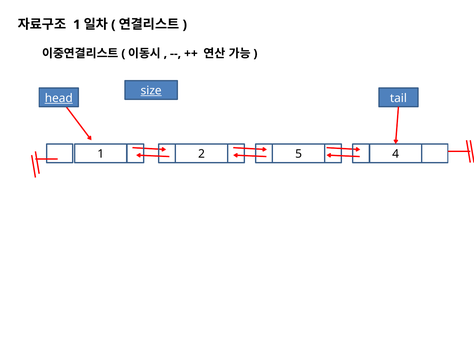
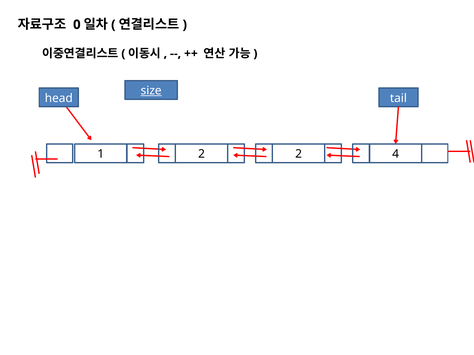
1 at (77, 25): 1 -> 0
head underline: present -> none
2 5: 5 -> 2
